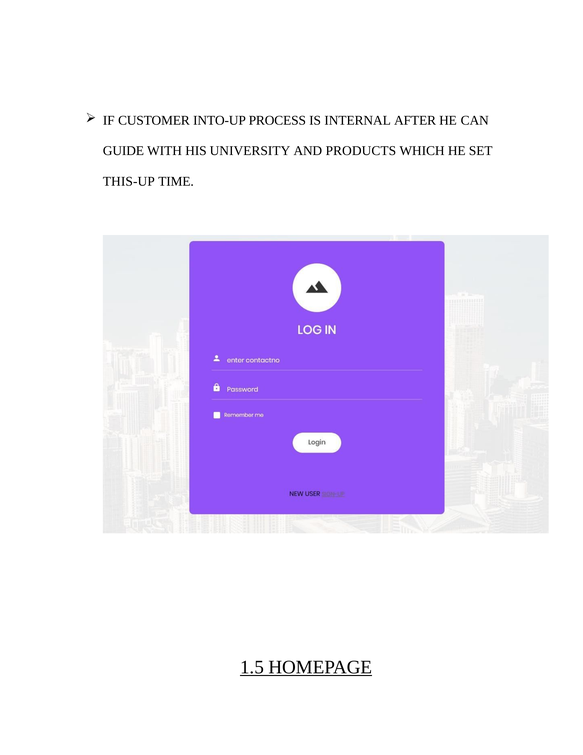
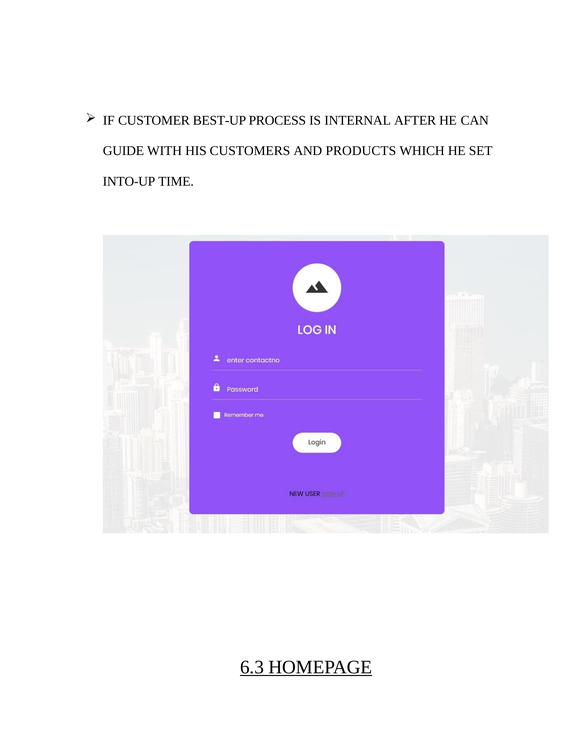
INTO-UP: INTO-UP -> BEST-UP
UNIVERSITY: UNIVERSITY -> CUSTOMERS
THIS-UP: THIS-UP -> INTO-UP
1.5: 1.5 -> 6.3
